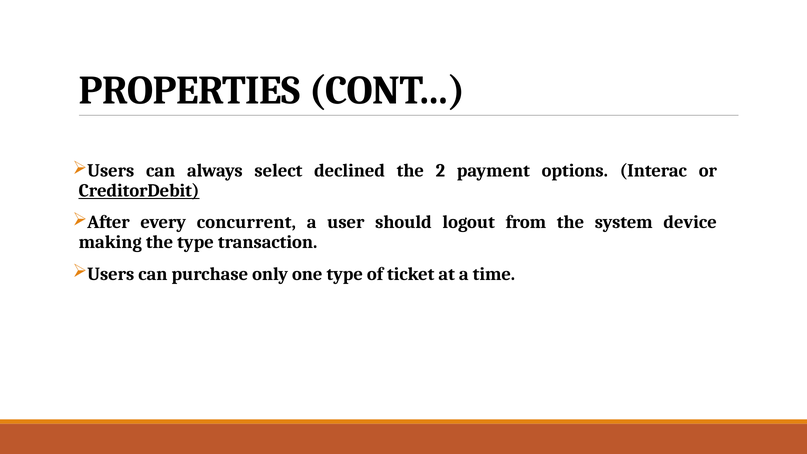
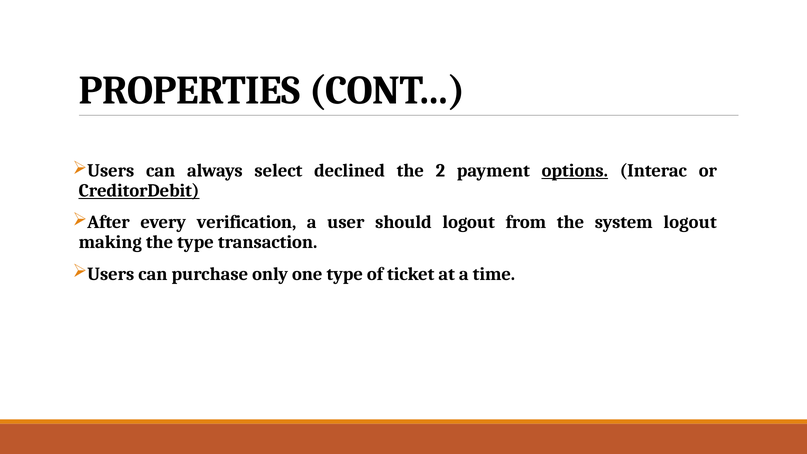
options underline: none -> present
concurrent: concurrent -> verification
system device: device -> logout
